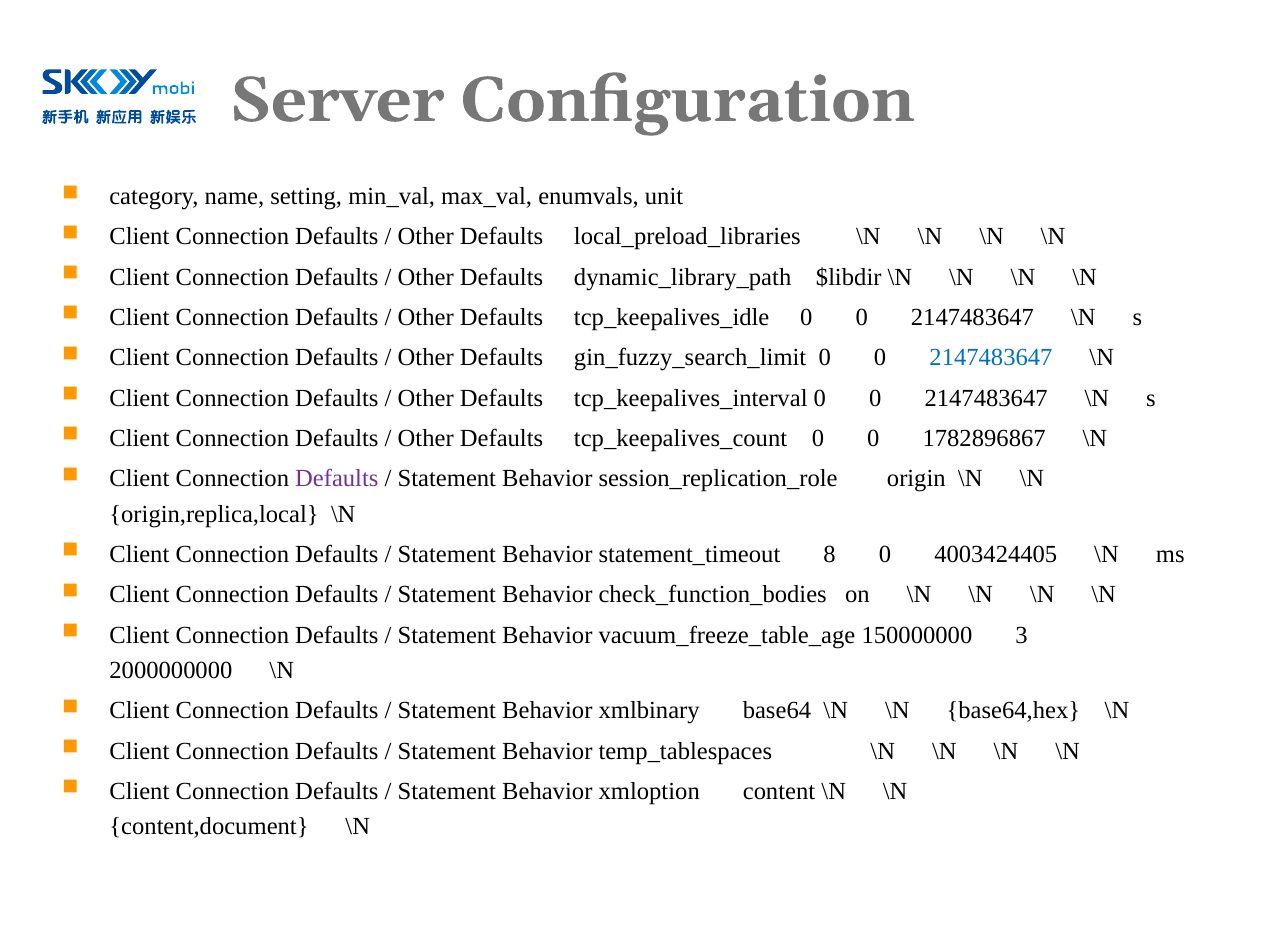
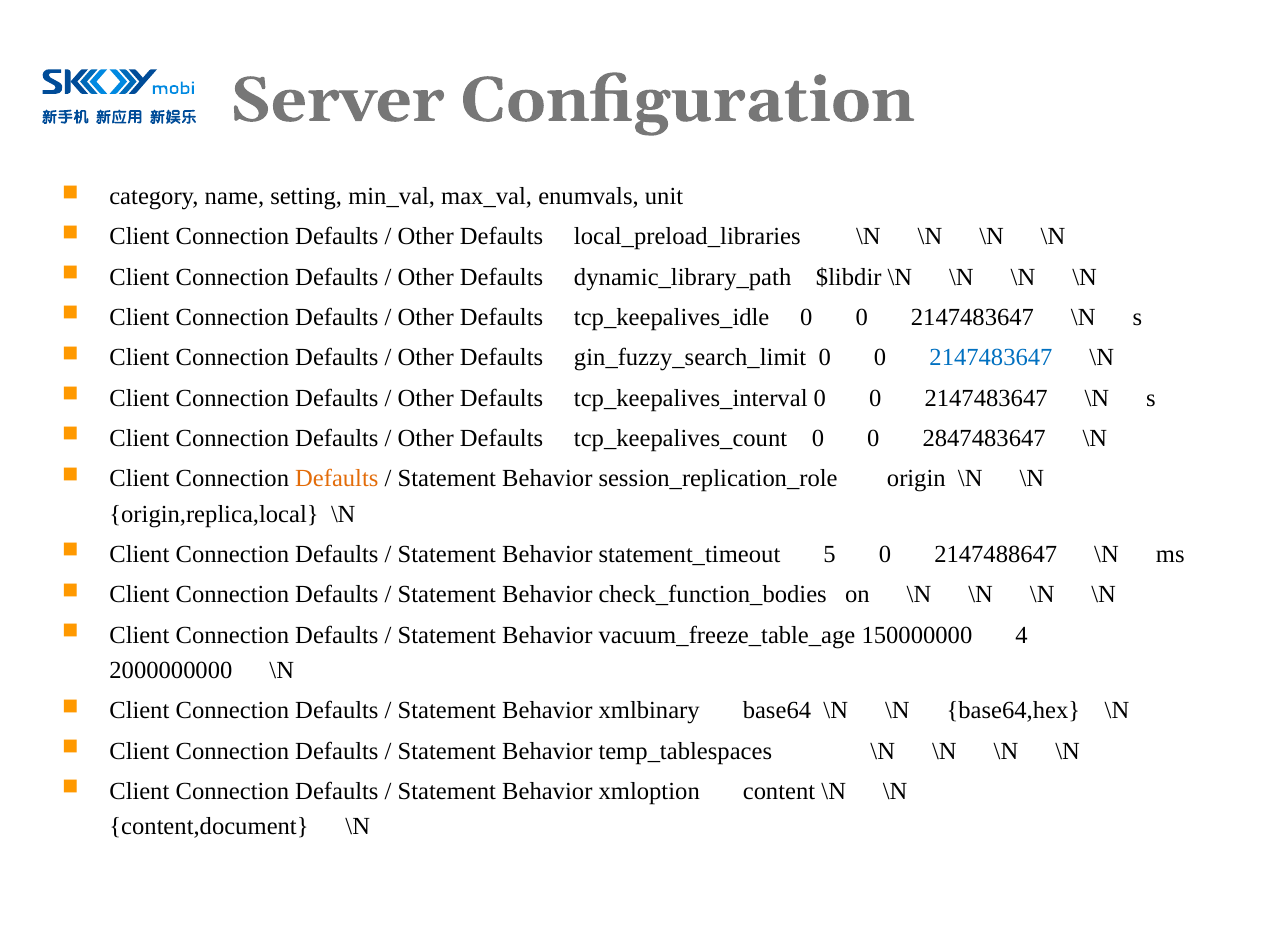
1782896867: 1782896867 -> 2847483647
Defaults at (337, 479) colour: purple -> orange
8: 8 -> 5
4003424405: 4003424405 -> 2147488647
3: 3 -> 4
